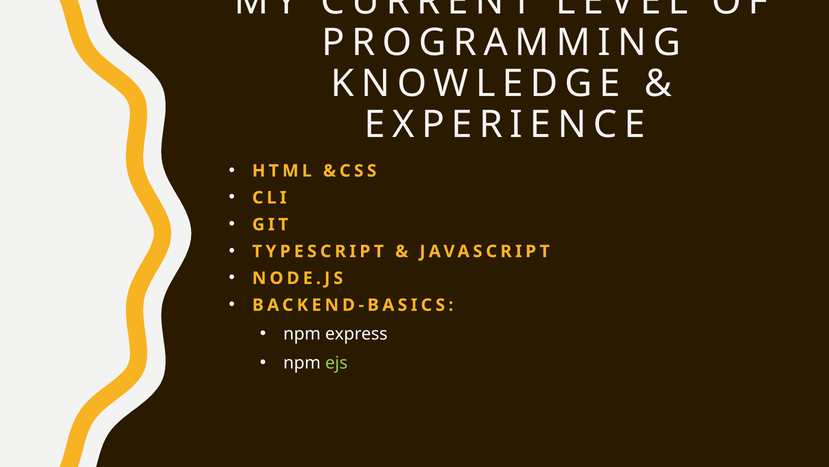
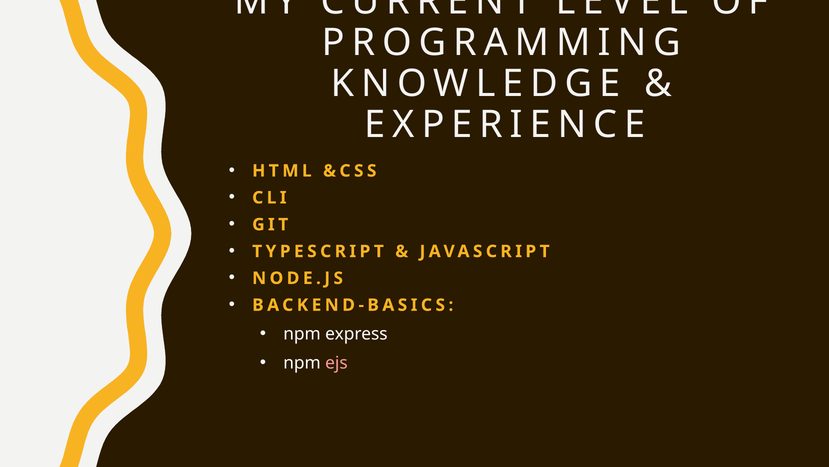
ejs colour: light green -> pink
